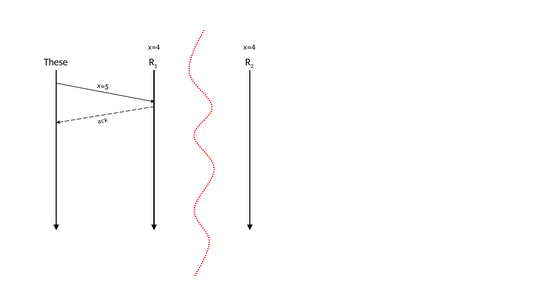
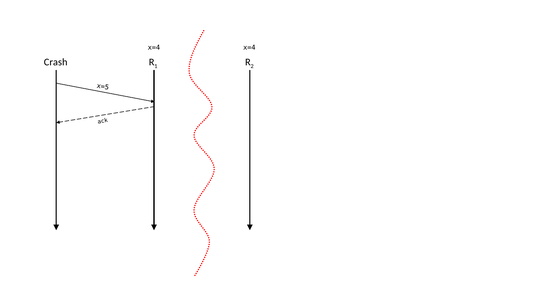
These: These -> Crash
